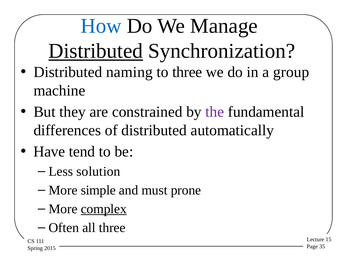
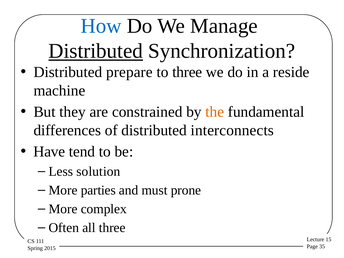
naming: naming -> prepare
group: group -> reside
the colour: purple -> orange
automatically: automatically -> interconnects
simple: simple -> parties
complex underline: present -> none
